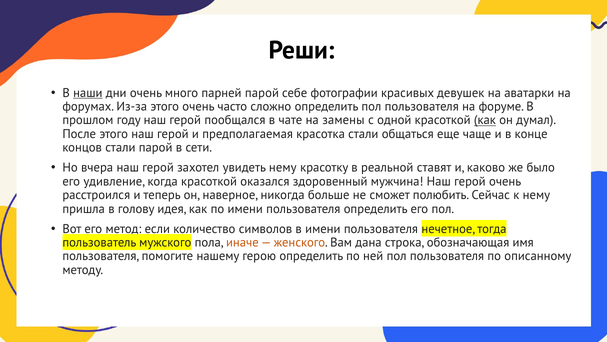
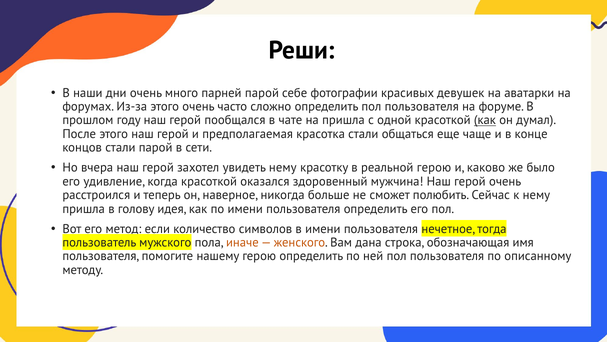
наши underline: present -> none
на замены: замены -> пришла
реальной ставят: ставят -> герою
